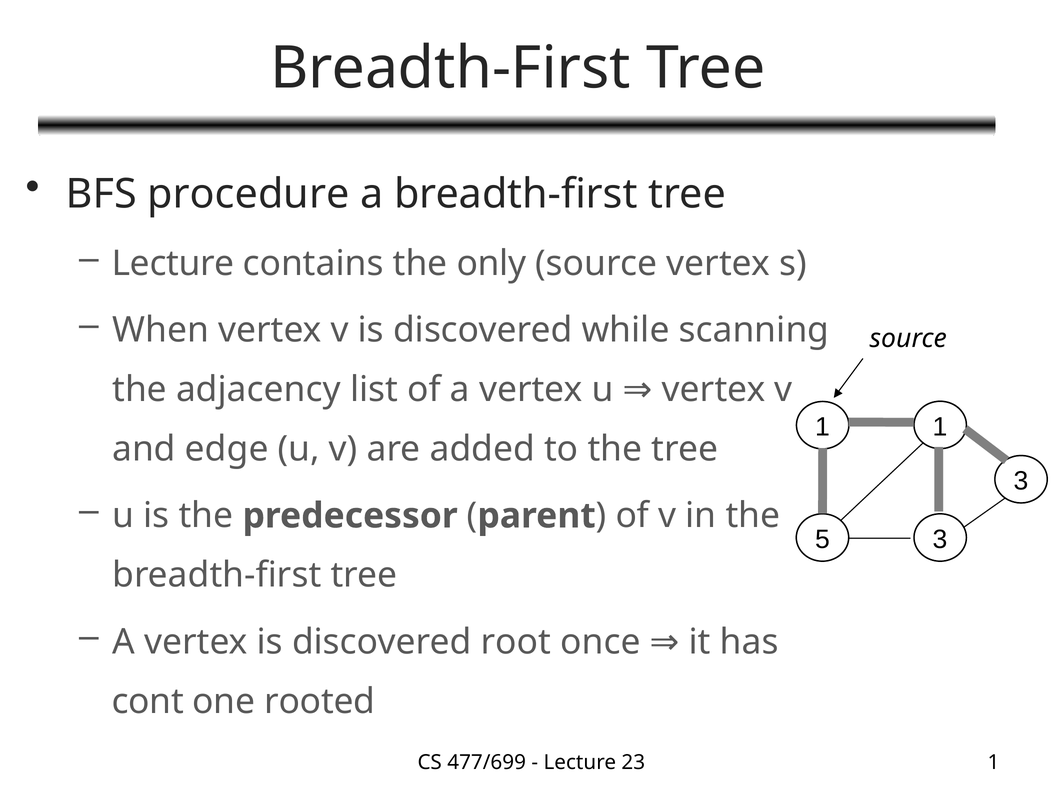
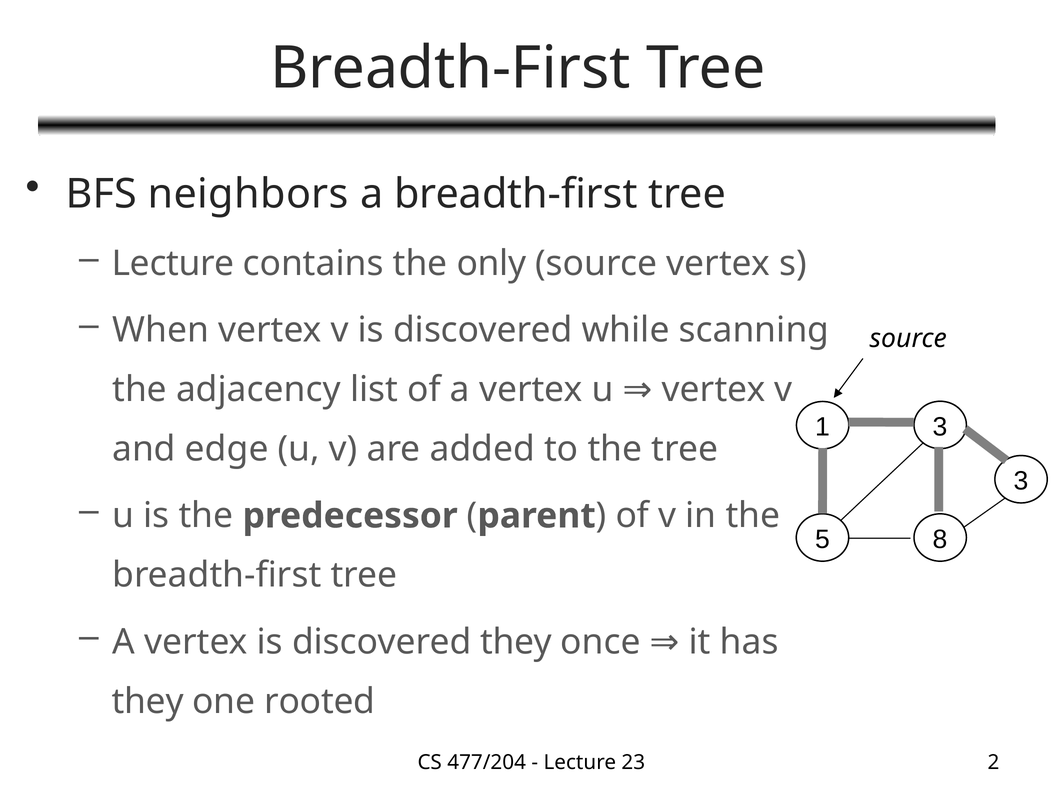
procedure: procedure -> neighbors
1 1: 1 -> 3
5 3: 3 -> 8
discovered root: root -> they
cont at (148, 702): cont -> they
477/699: 477/699 -> 477/204
23 1: 1 -> 2
